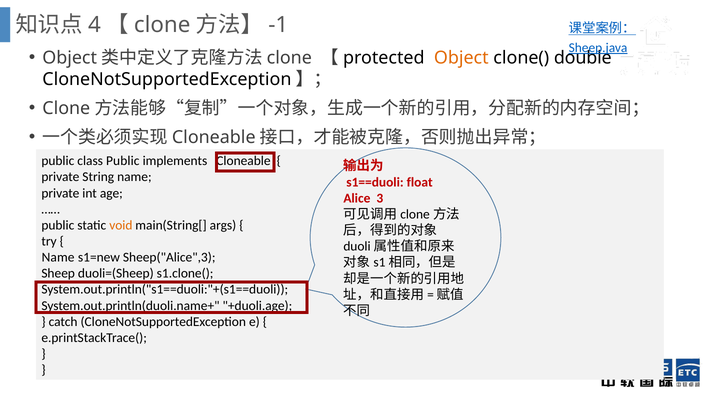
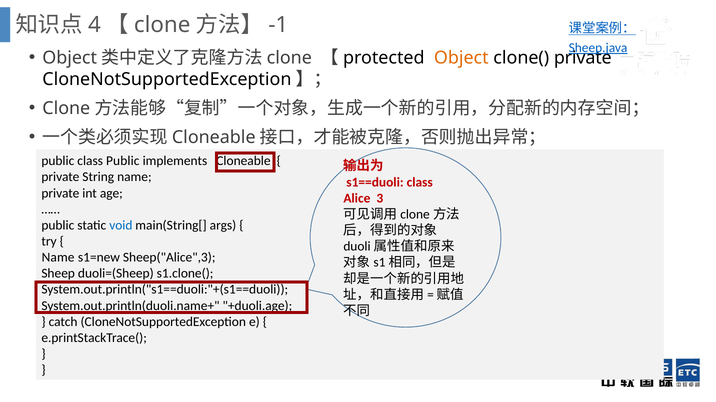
clone( double: double -> private
s1==duoli float: float -> class
void colour: orange -> blue
